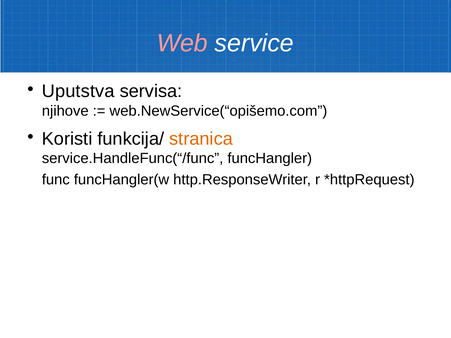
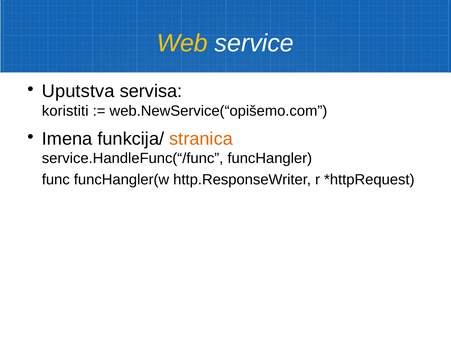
Web colour: pink -> yellow
njihove: njihove -> koristiti
Koristi: Koristi -> Imena
